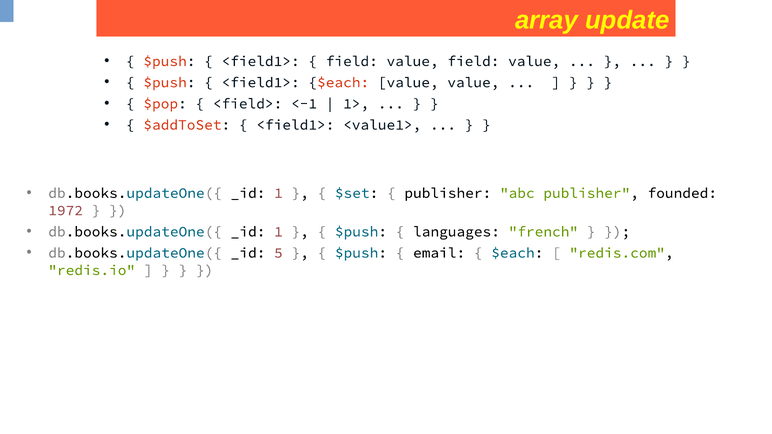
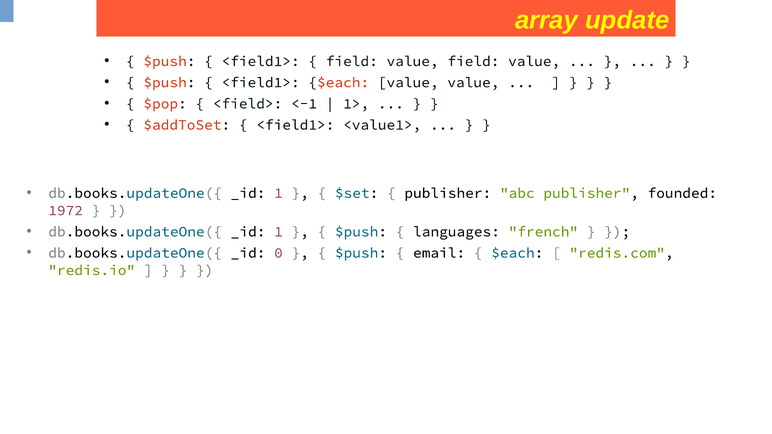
5: 5 -> 0
